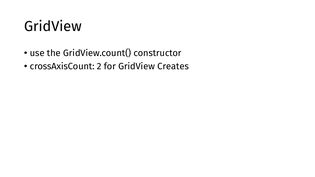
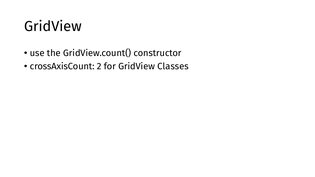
Creates: Creates -> Classes
